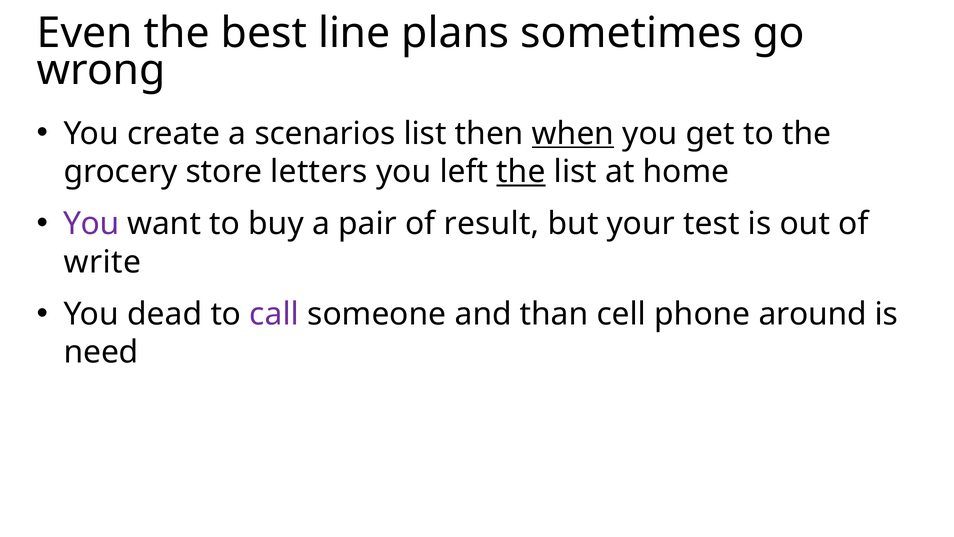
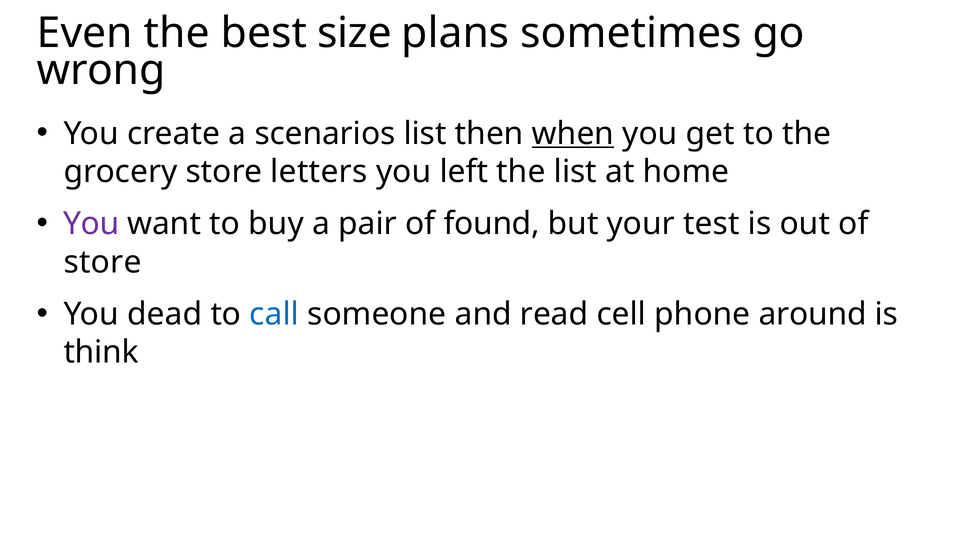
line: line -> size
the at (521, 172) underline: present -> none
result: result -> found
write at (102, 262): write -> store
call colour: purple -> blue
than: than -> read
need: need -> think
